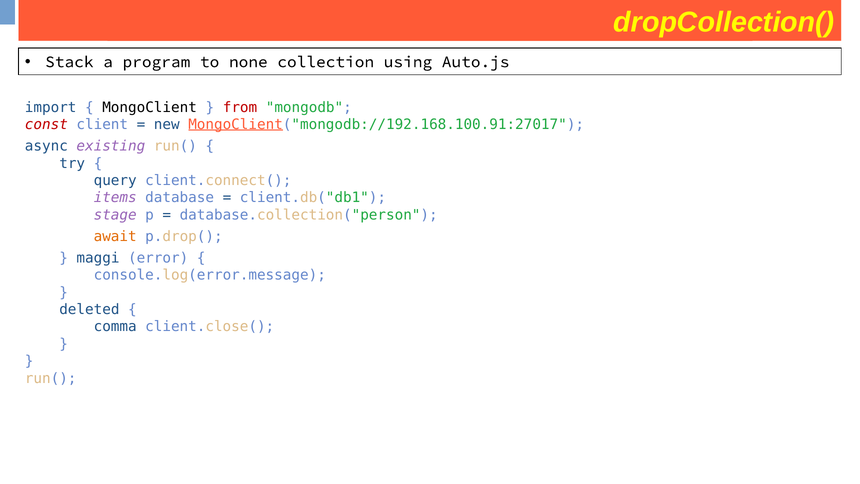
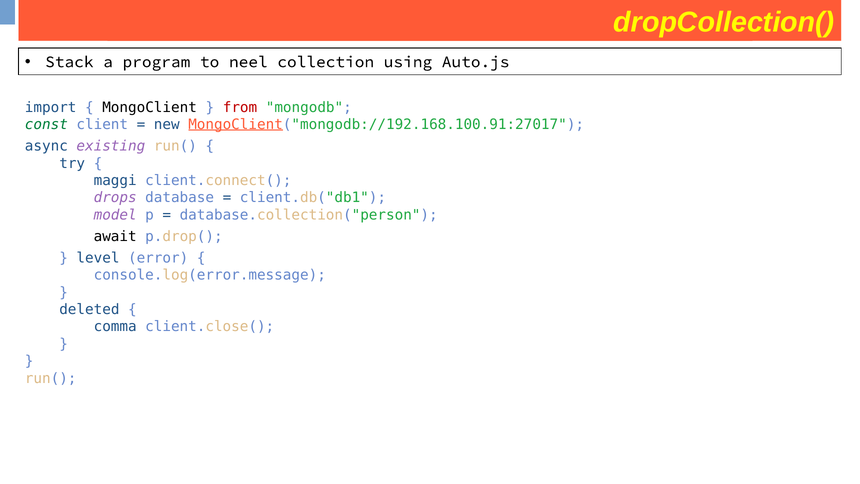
none: none -> neel
const colour: red -> green
query: query -> maggi
items: items -> drops
stage: stage -> model
await colour: orange -> black
maggi: maggi -> level
